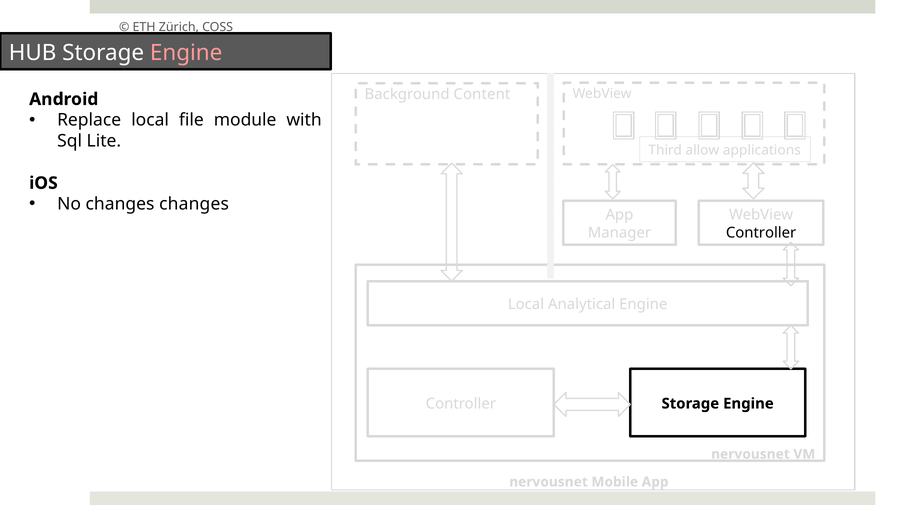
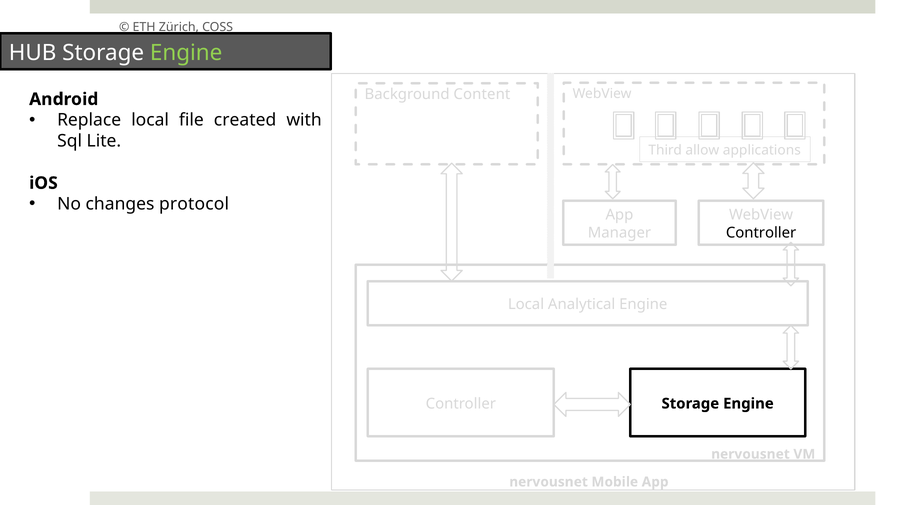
Engine at (186, 53) colour: pink -> light green
module: module -> created
changes changes: changes -> protocol
